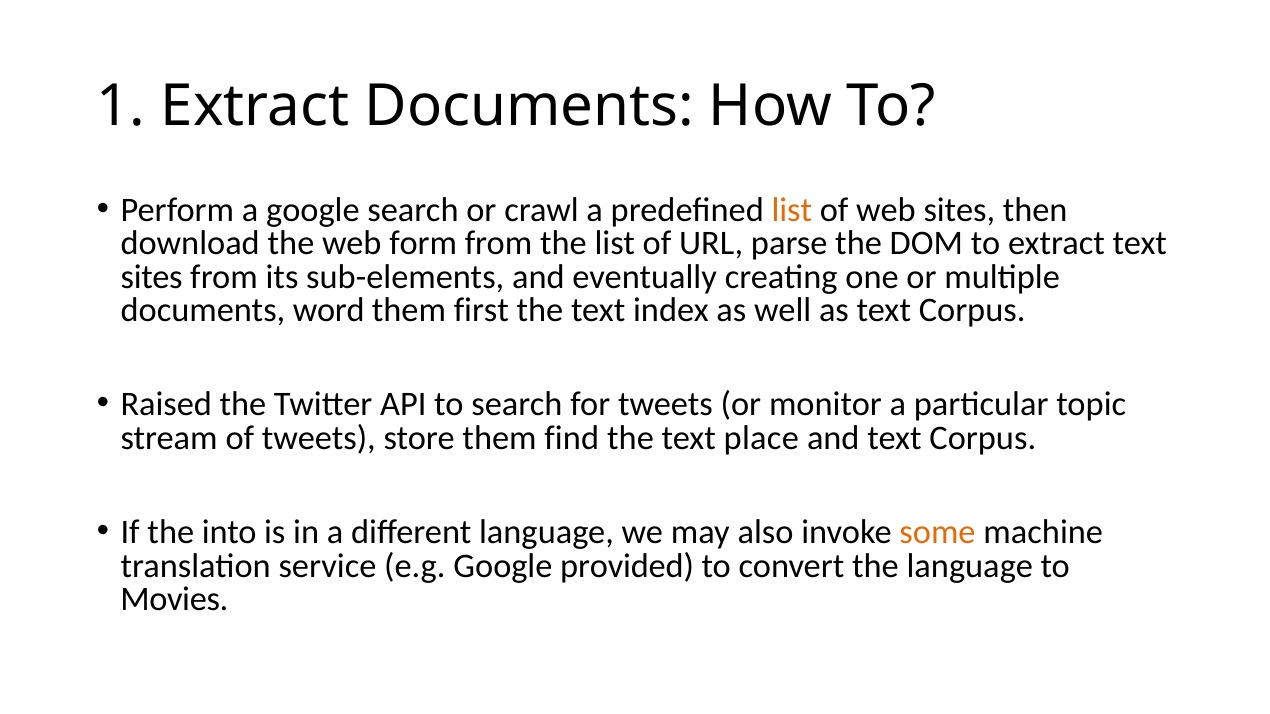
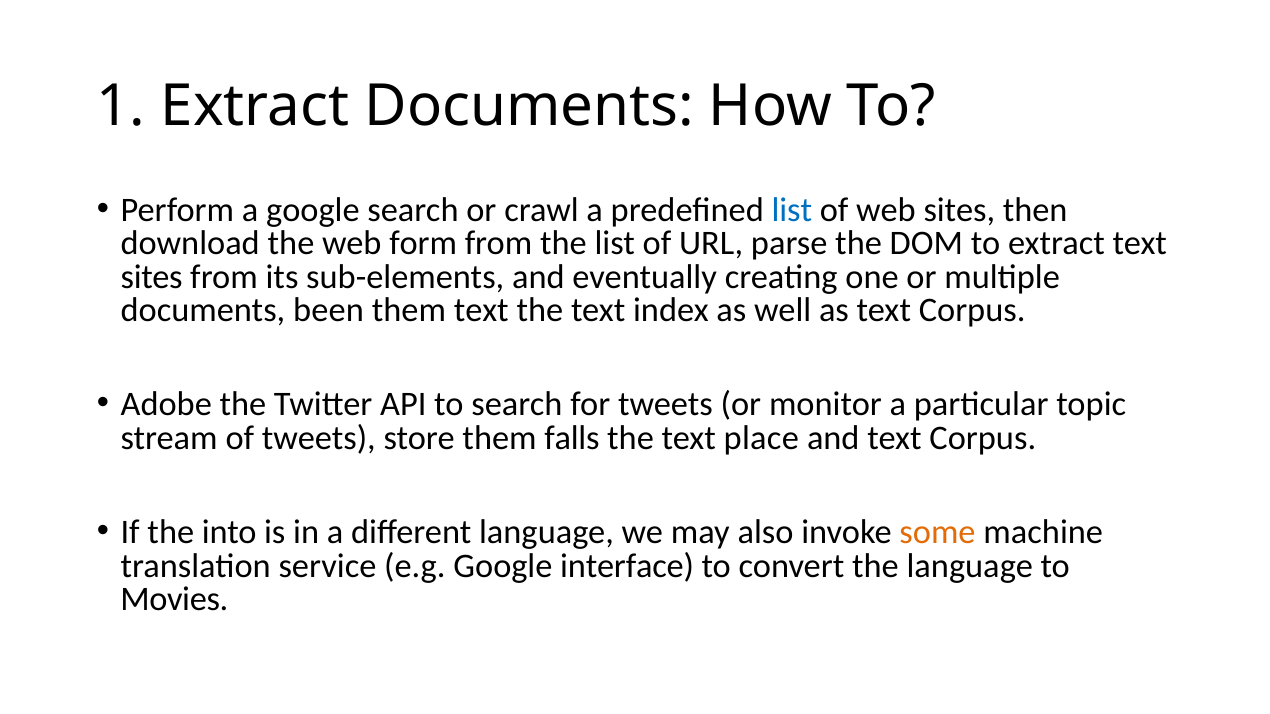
list at (792, 210) colour: orange -> blue
word: word -> been
them first: first -> text
Raised: Raised -> Adobe
find: find -> falls
provided: provided -> interface
